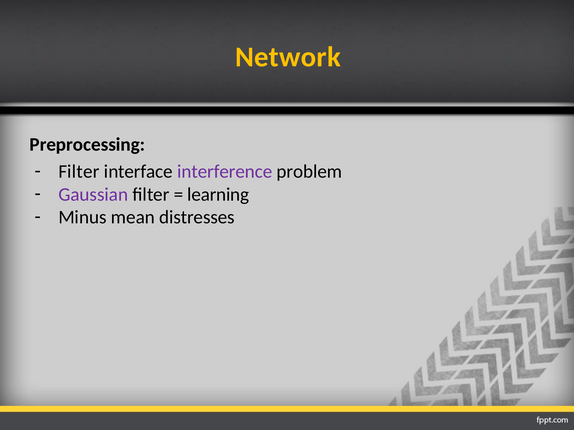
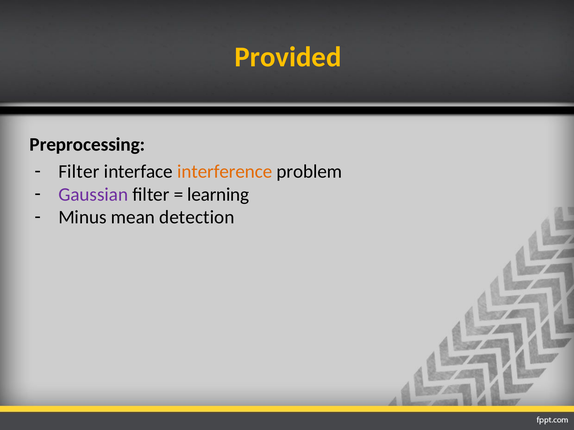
Network: Network -> Provided
interference colour: purple -> orange
distresses: distresses -> detection
